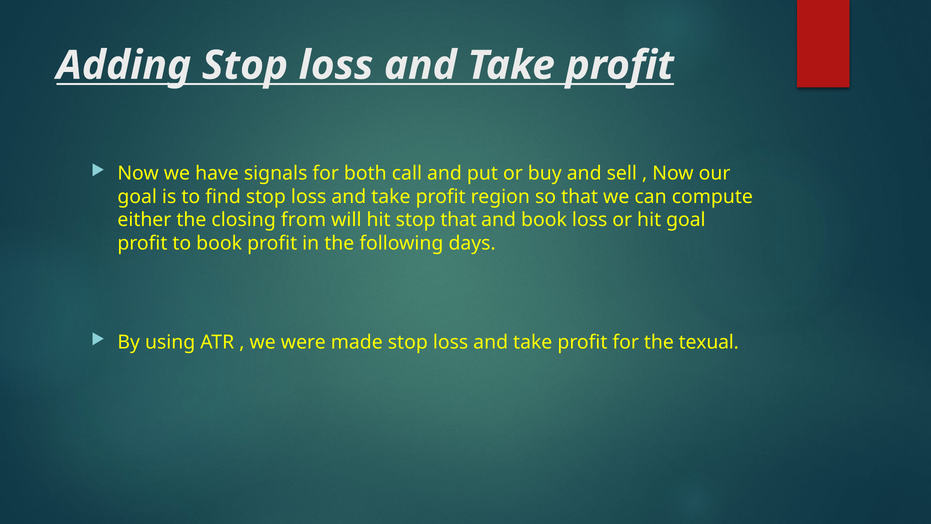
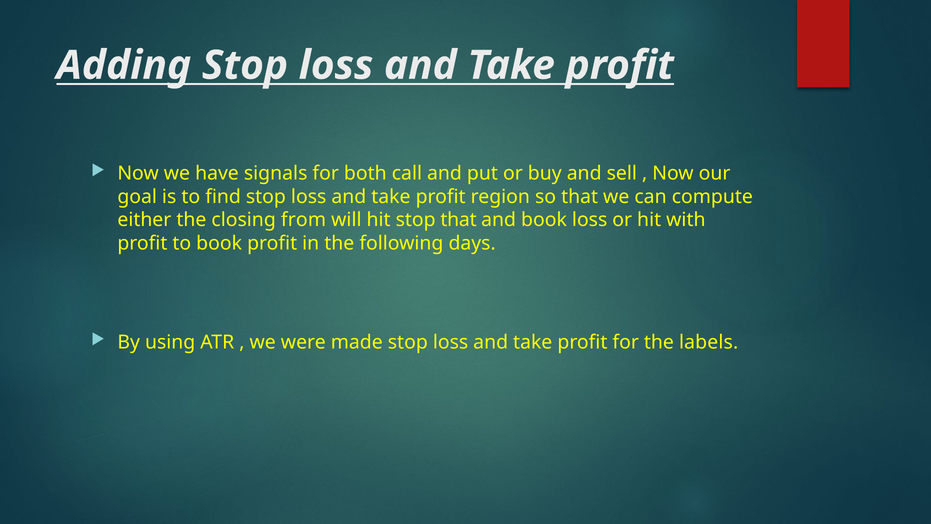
hit goal: goal -> with
texual: texual -> labels
